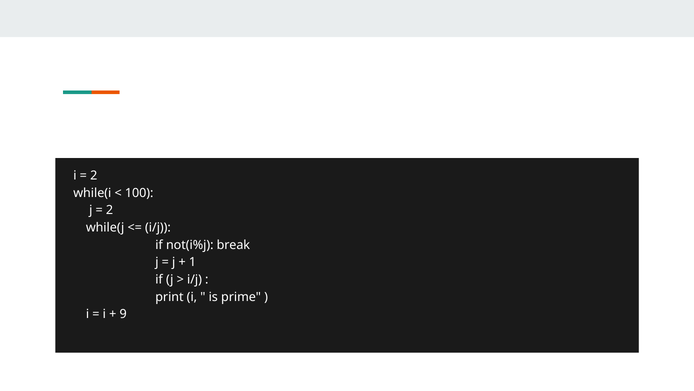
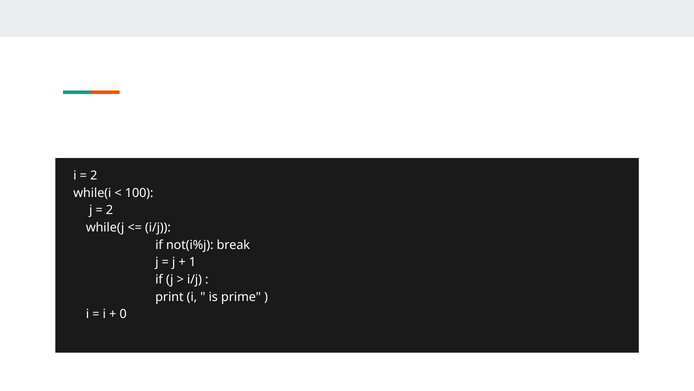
9: 9 -> 0
